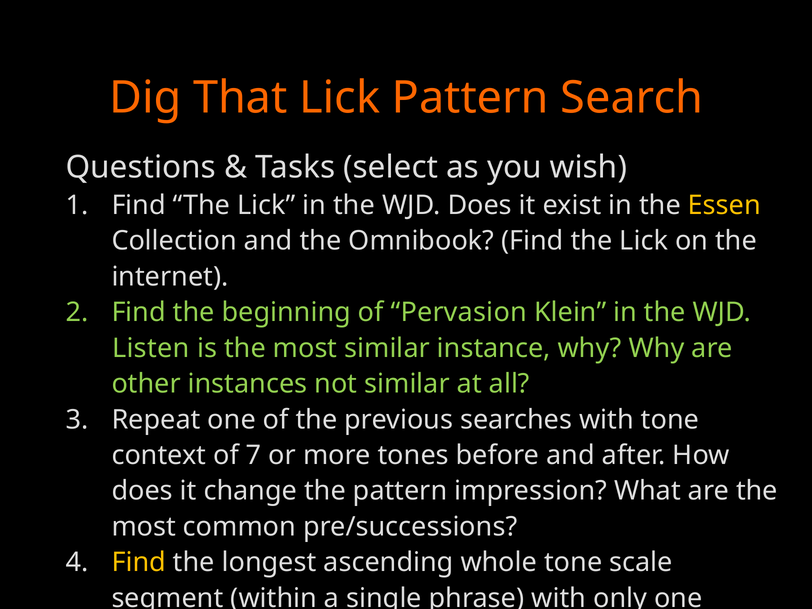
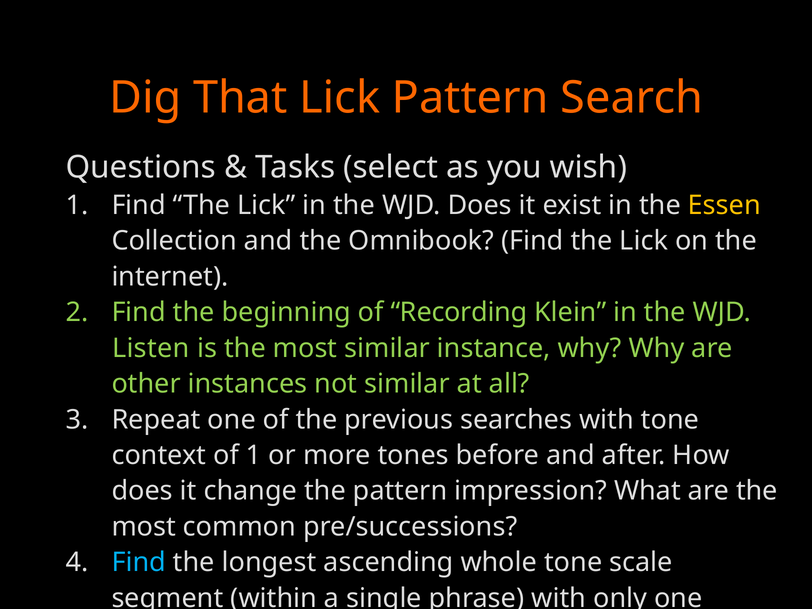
Pervasion: Pervasion -> Recording
of 7: 7 -> 1
Find at (139, 562) colour: yellow -> light blue
